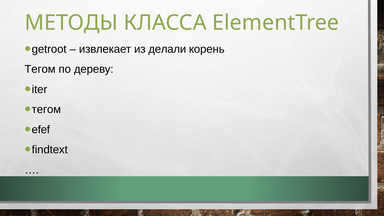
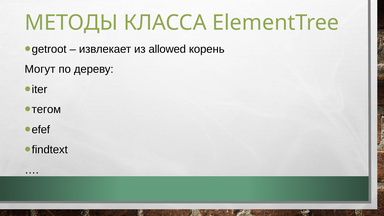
делали: делали -> allowed
Тегом at (40, 69): Тегом -> Могут
